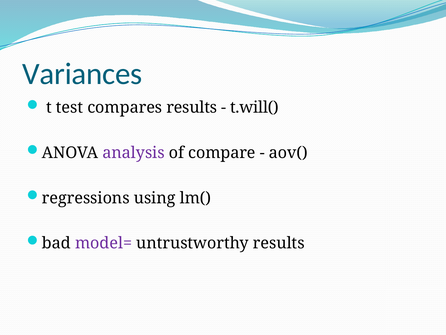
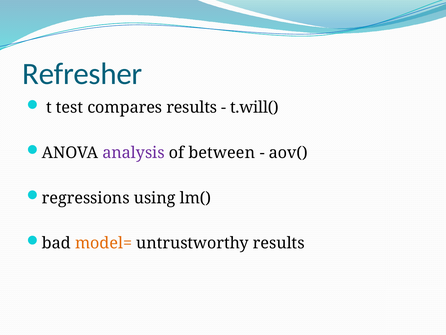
Variances: Variances -> Refresher
compare: compare -> between
model= colour: purple -> orange
